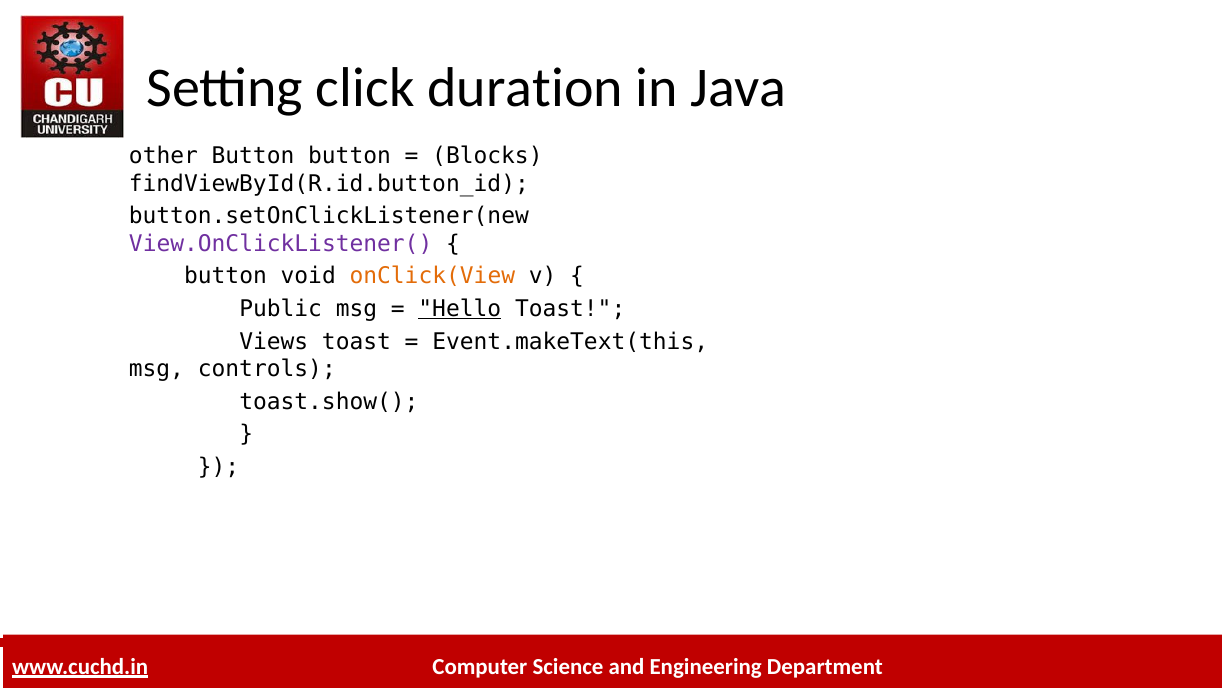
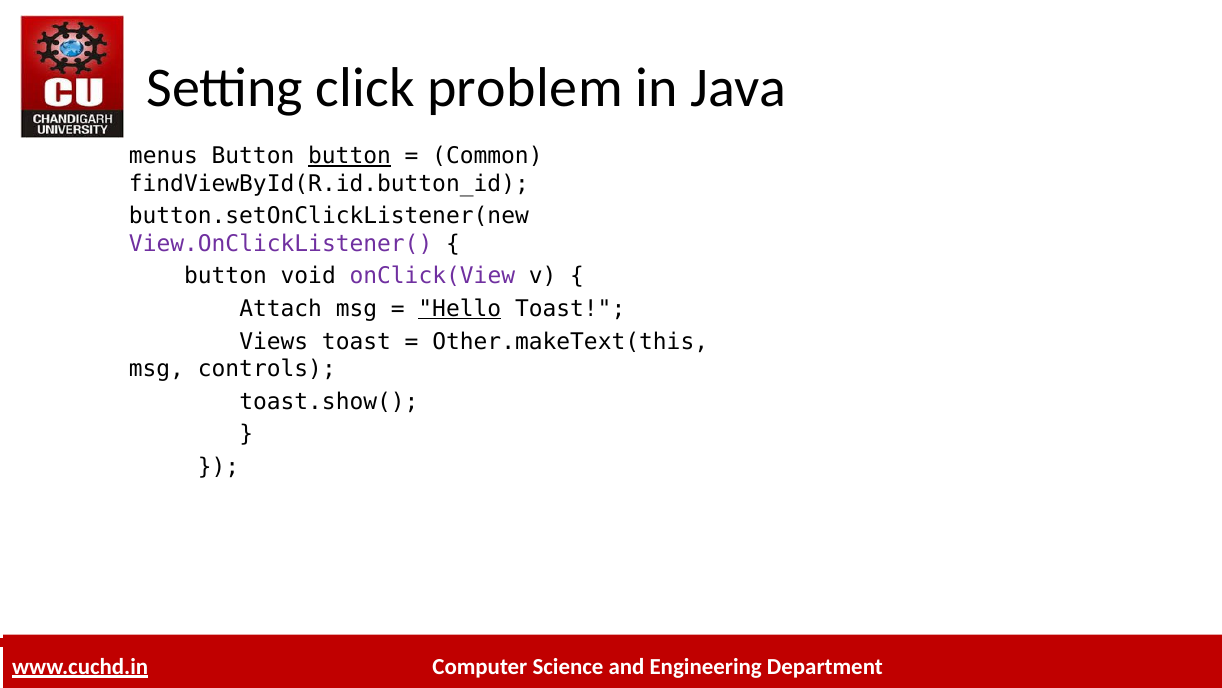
duration: duration -> problem
other: other -> menus
button at (350, 156) underline: none -> present
Blocks: Blocks -> Common
onClick(View colour: orange -> purple
Public: Public -> Attach
Event.makeText(this: Event.makeText(this -> Other.makeText(this
